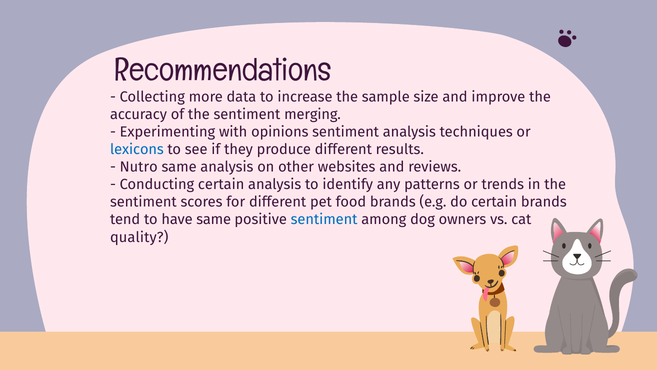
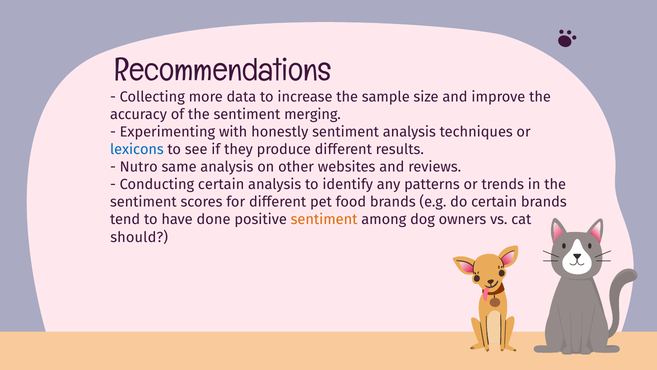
opinions: opinions -> honestly
have same: same -> done
sentiment at (324, 219) colour: blue -> orange
quality: quality -> should
